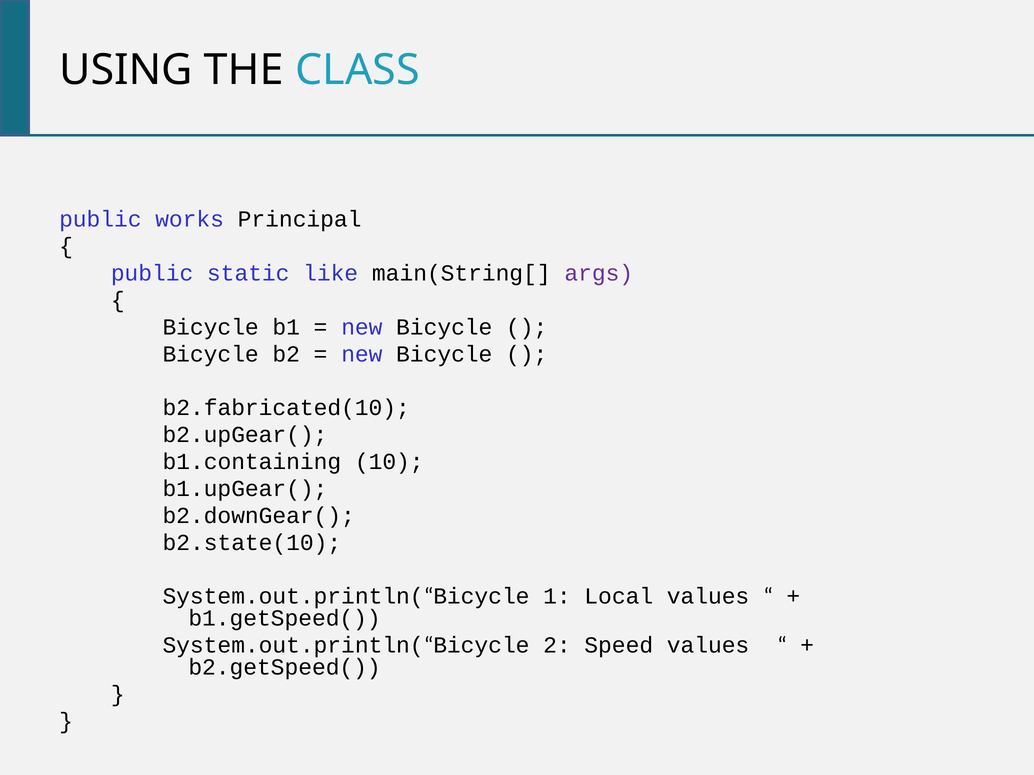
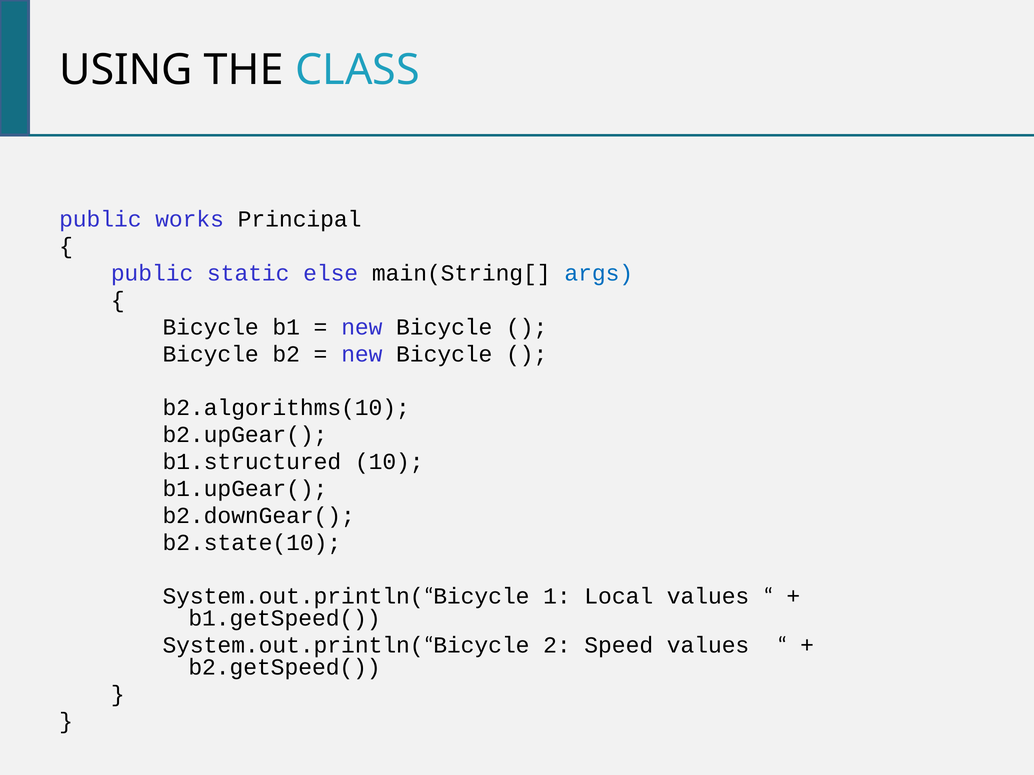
like: like -> else
args colour: purple -> blue
b2.fabricated(10: b2.fabricated(10 -> b2.algorithms(10
b1.containing: b1.containing -> b1.structured
